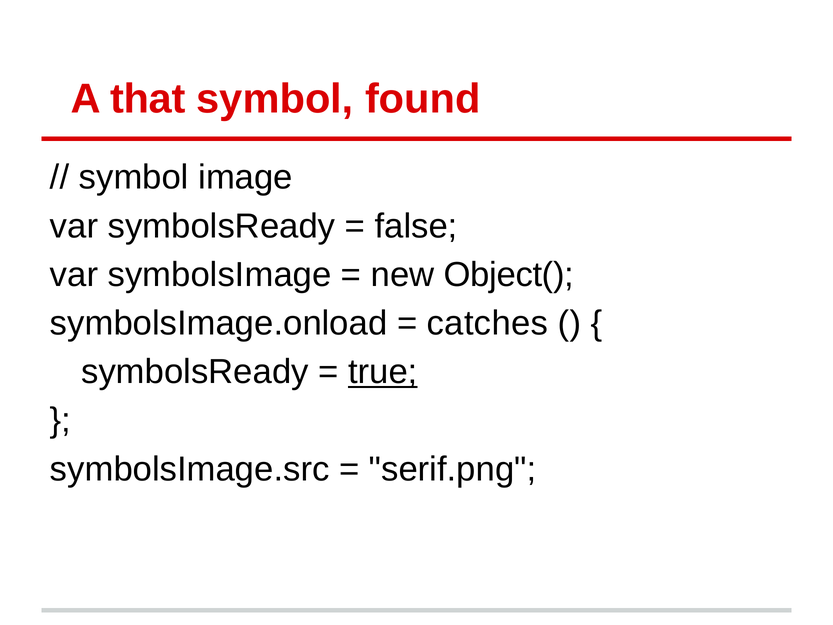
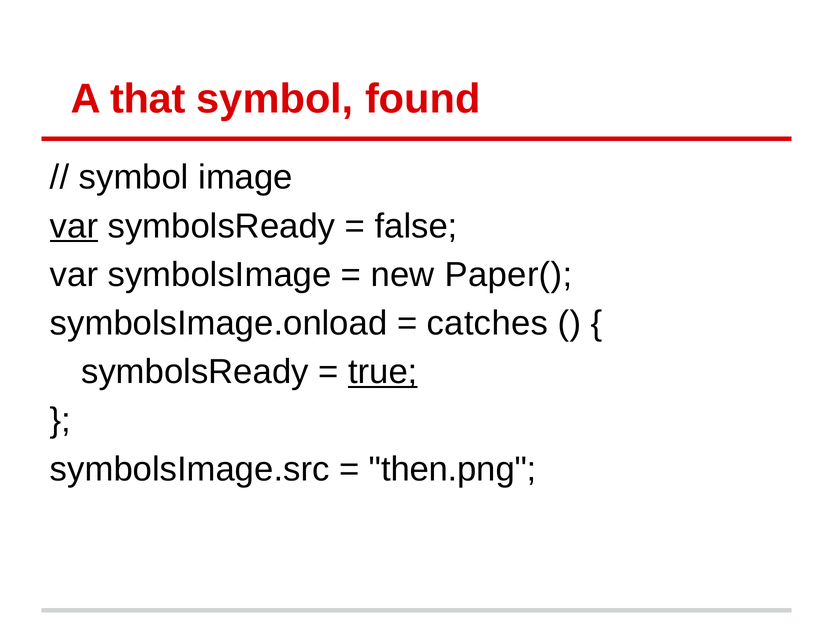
var at (74, 226) underline: none -> present
Object(: Object( -> Paper(
serif.png: serif.png -> then.png
